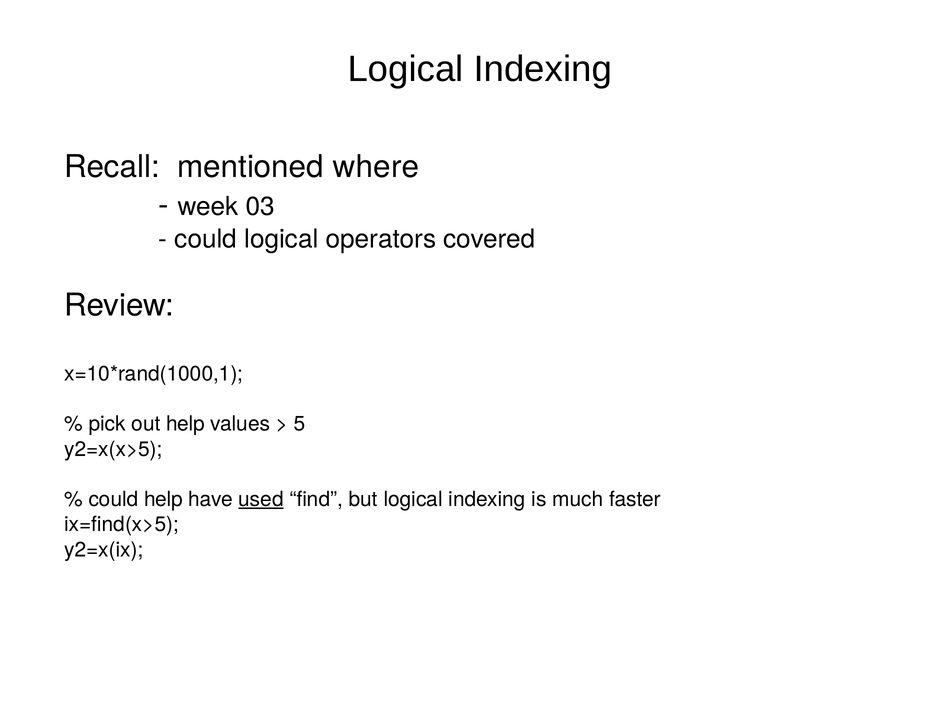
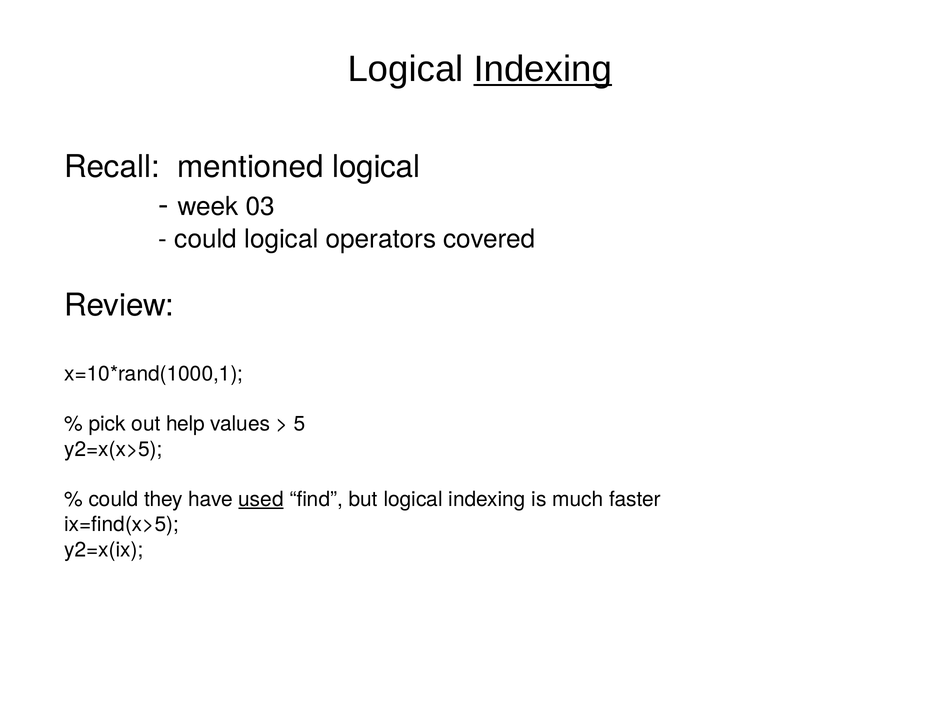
Indexing at (543, 69) underline: none -> present
mentioned where: where -> logical
could help: help -> they
